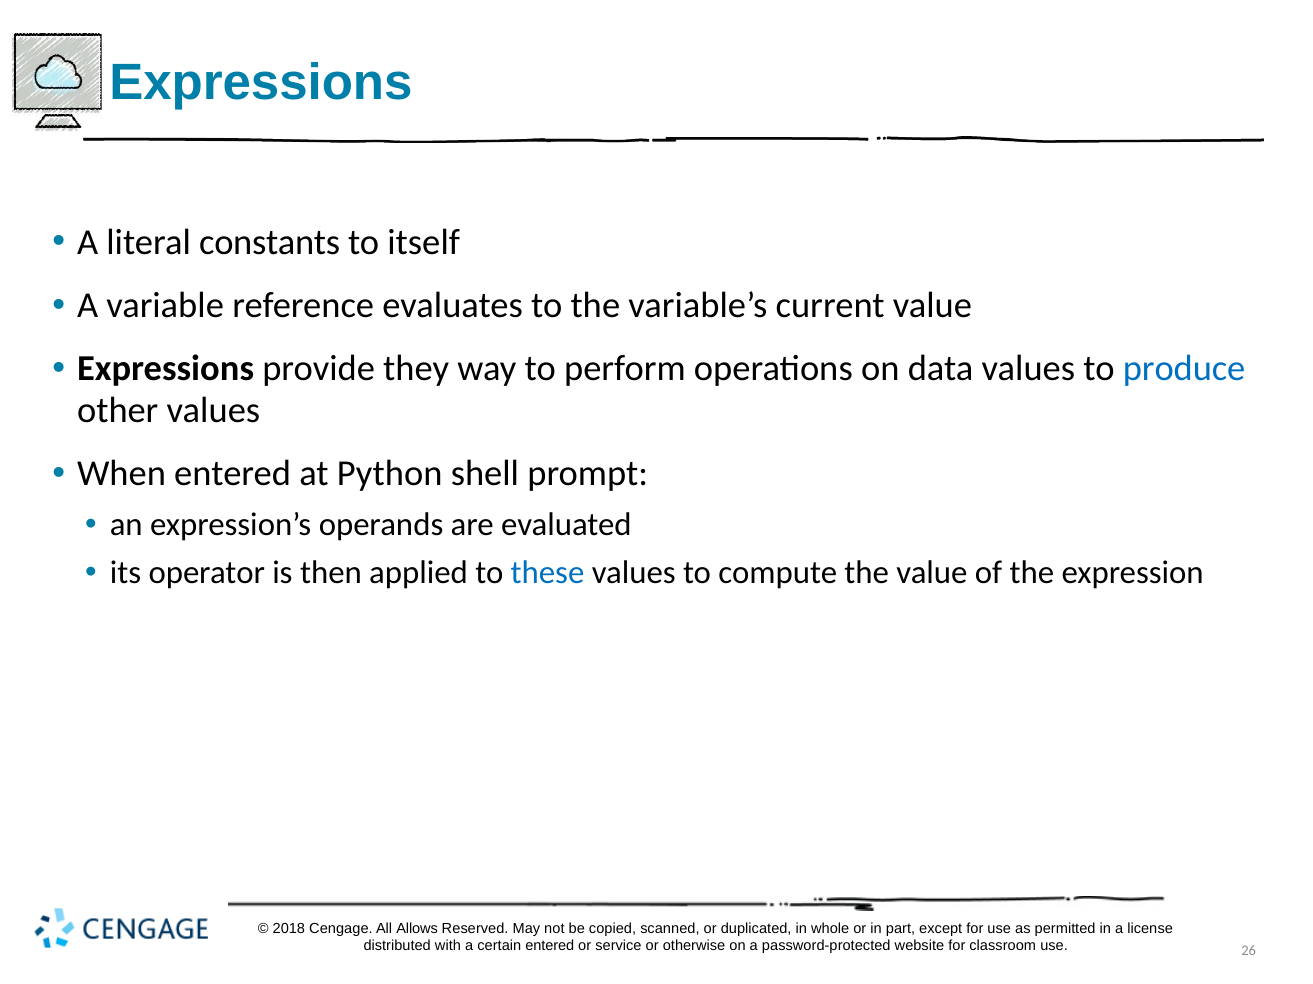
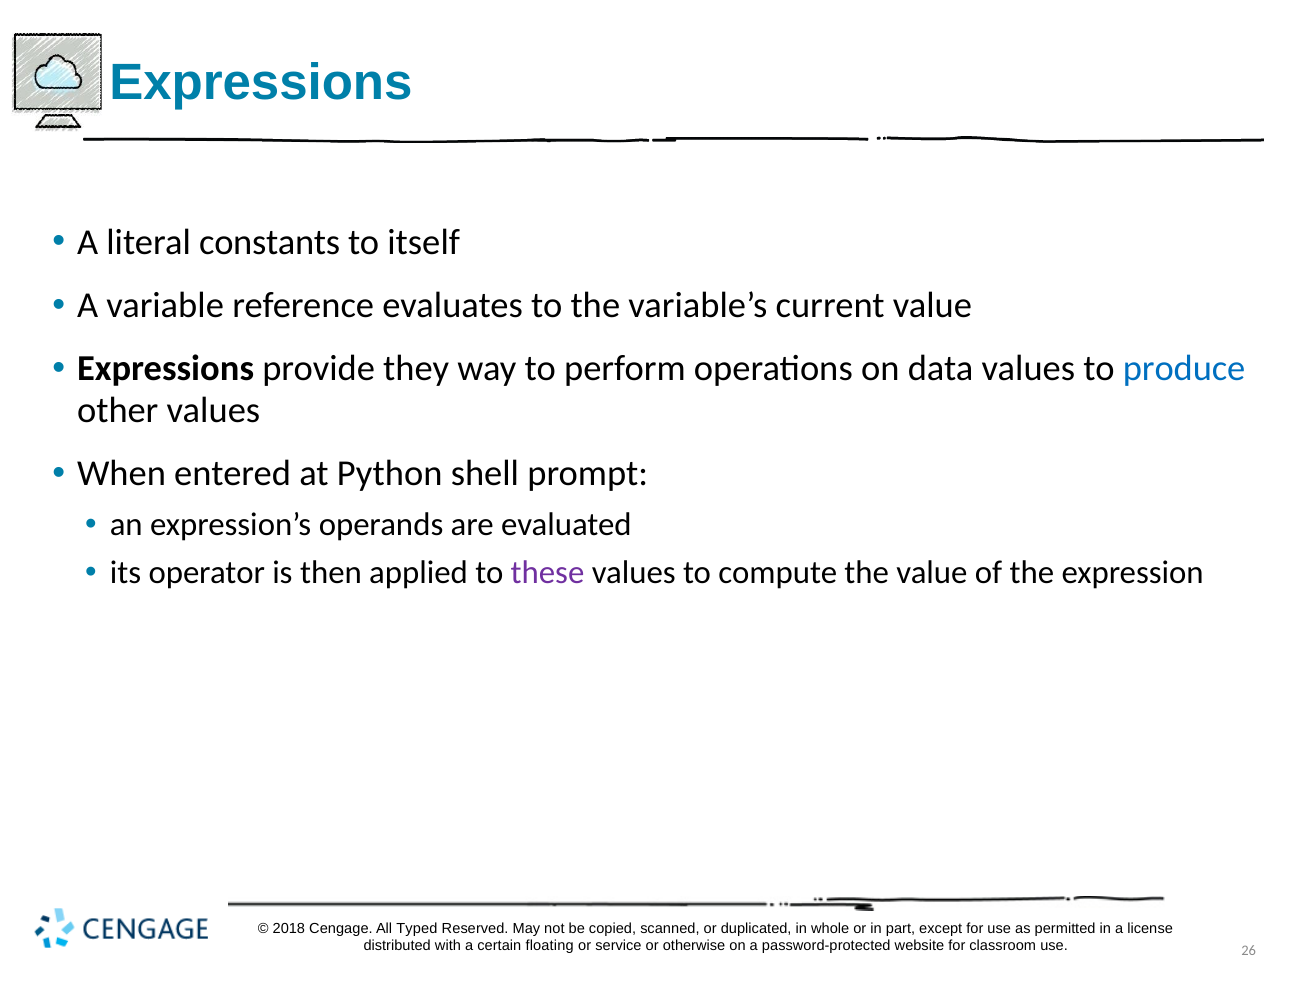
these colour: blue -> purple
Allows: Allows -> Typed
certain entered: entered -> floating
